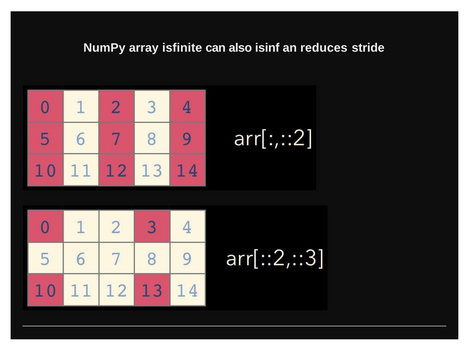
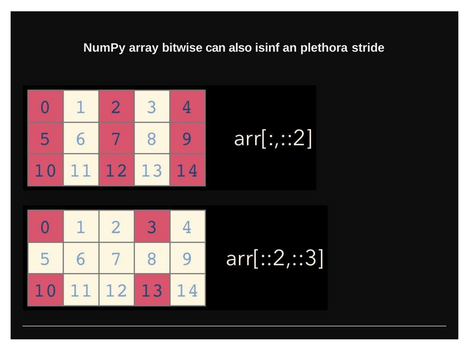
isfinite: isfinite -> bitwise
reduces: reduces -> plethora
